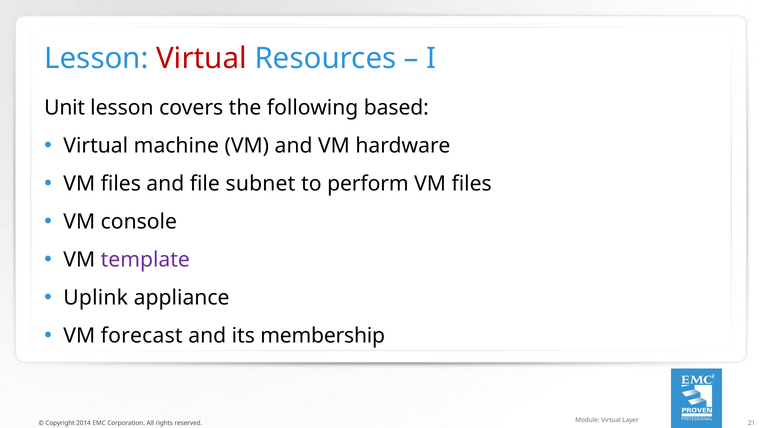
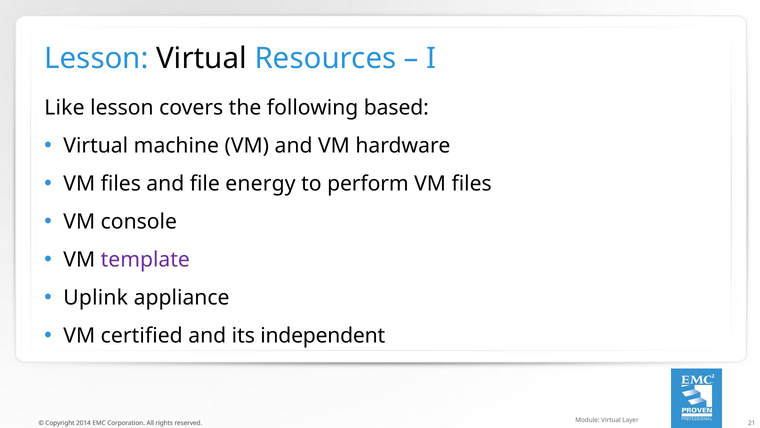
Virtual at (202, 59) colour: red -> black
Unit: Unit -> Like
subnet: subnet -> energy
forecast: forecast -> certified
membership: membership -> independent
